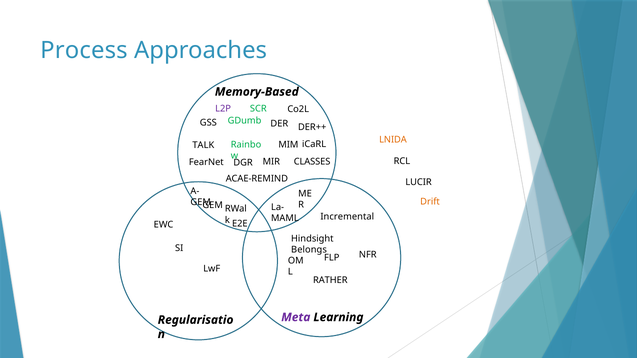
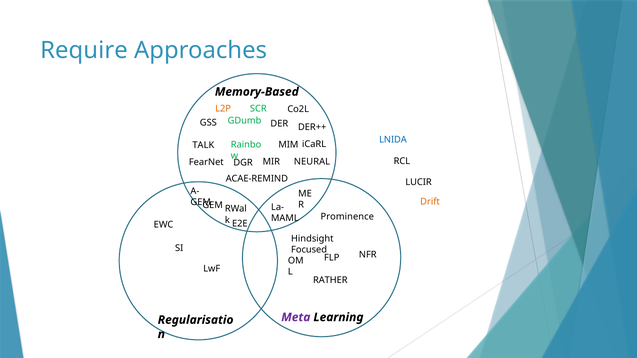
Process: Process -> Require
L2P colour: purple -> orange
LNIDA colour: orange -> blue
CLASSES: CLASSES -> NEURAL
Incremental: Incremental -> Prominence
Belongs: Belongs -> Focused
